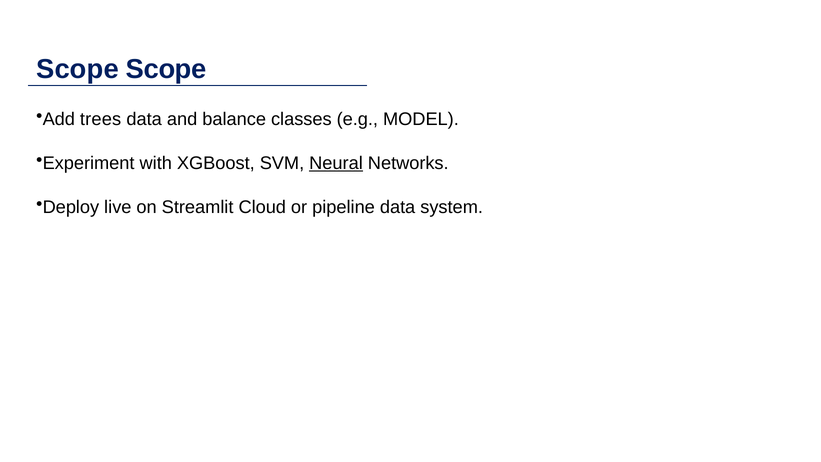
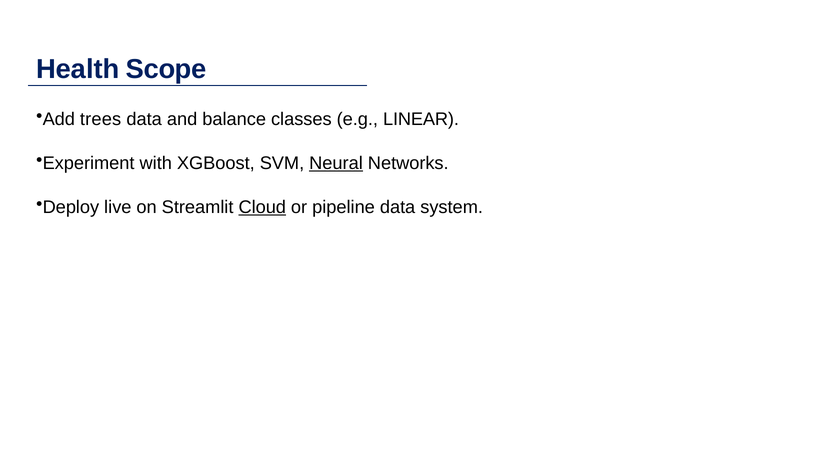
Scope at (78, 69): Scope -> Health
MODEL: MODEL -> LINEAR
Cloud underline: none -> present
